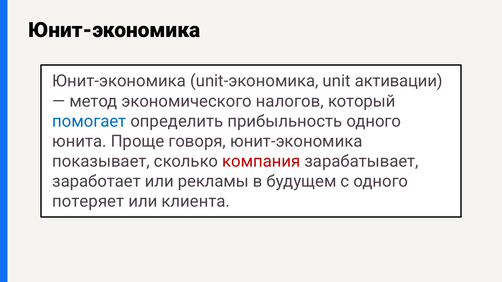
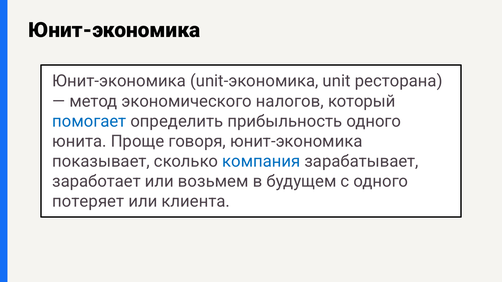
активации: активации -> ресторана
компания colour: red -> blue
рекламы: рекламы -> возьмем
